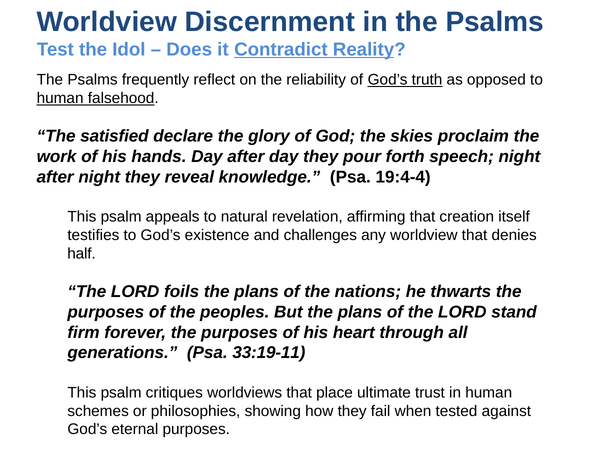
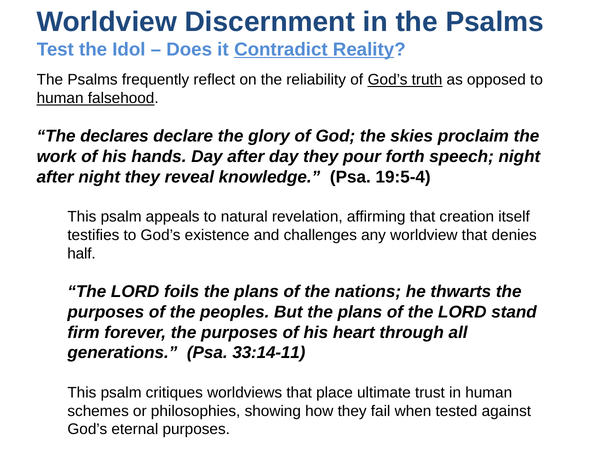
satisfied: satisfied -> declares
19:4-4: 19:4-4 -> 19:5-4
33:19-11: 33:19-11 -> 33:14-11
